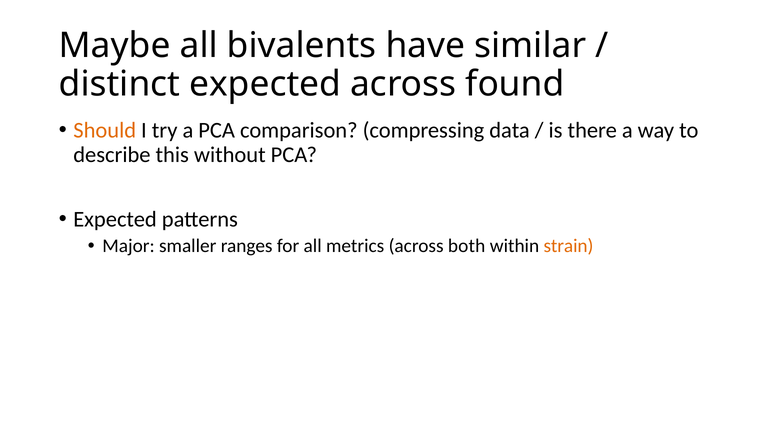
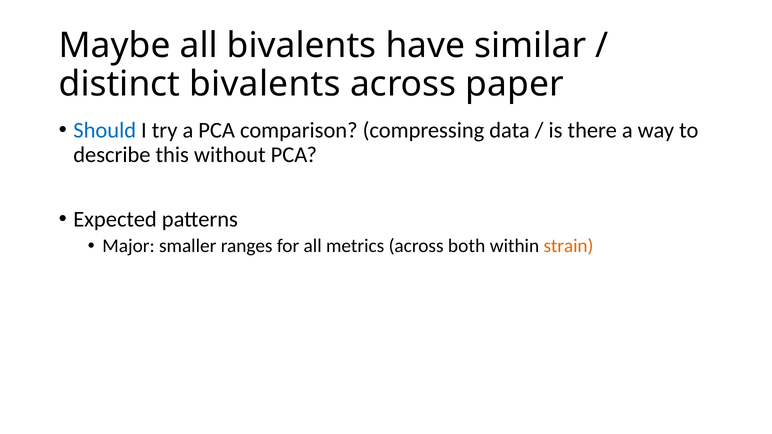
distinct expected: expected -> bivalents
found: found -> paper
Should colour: orange -> blue
